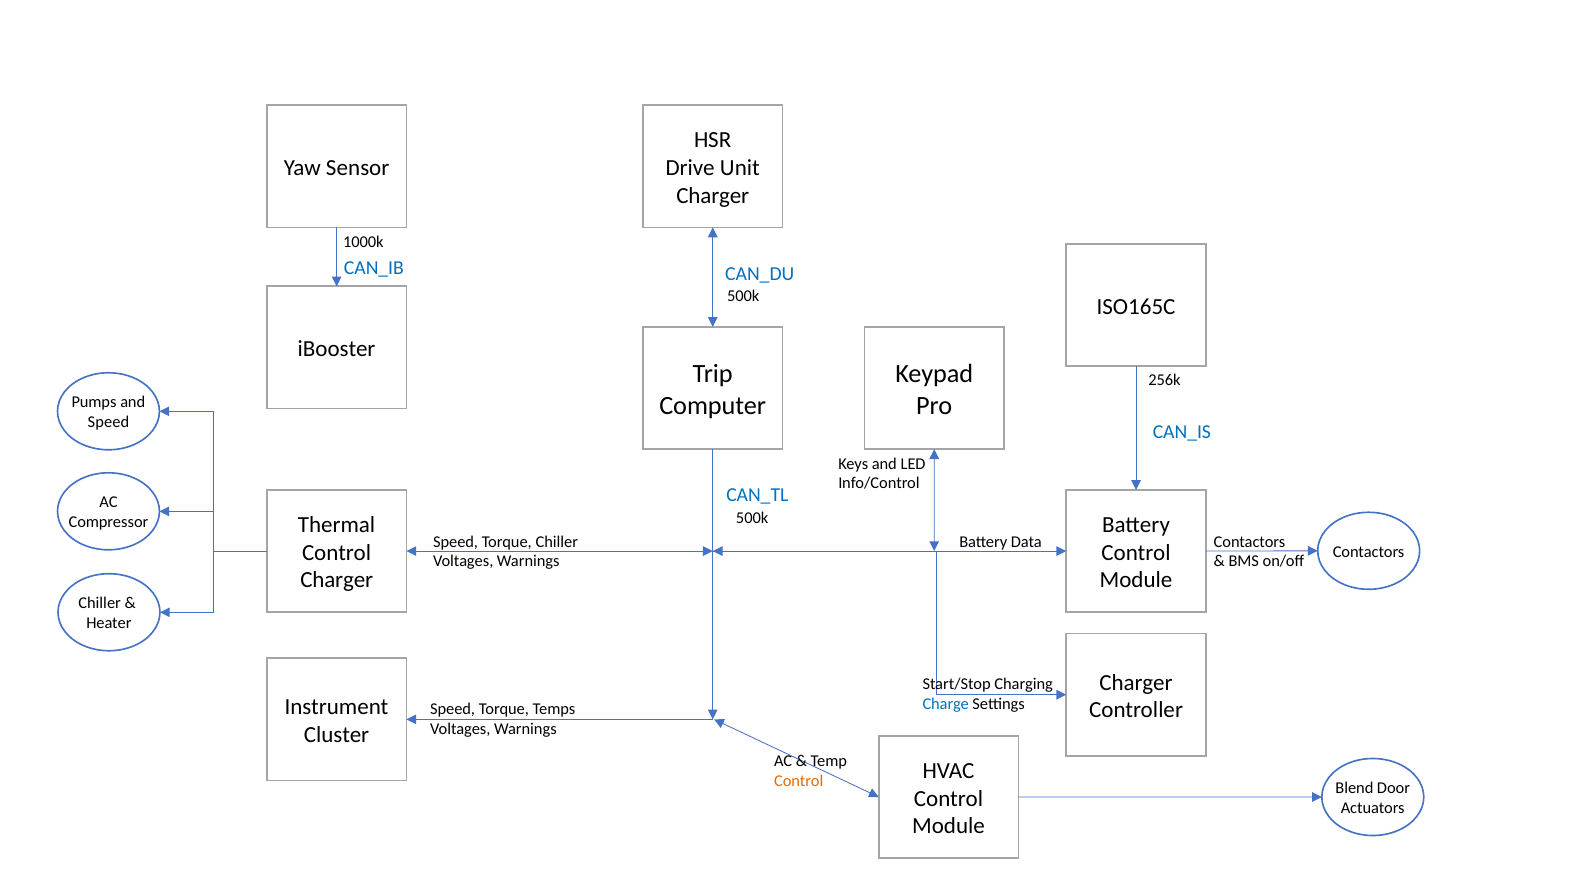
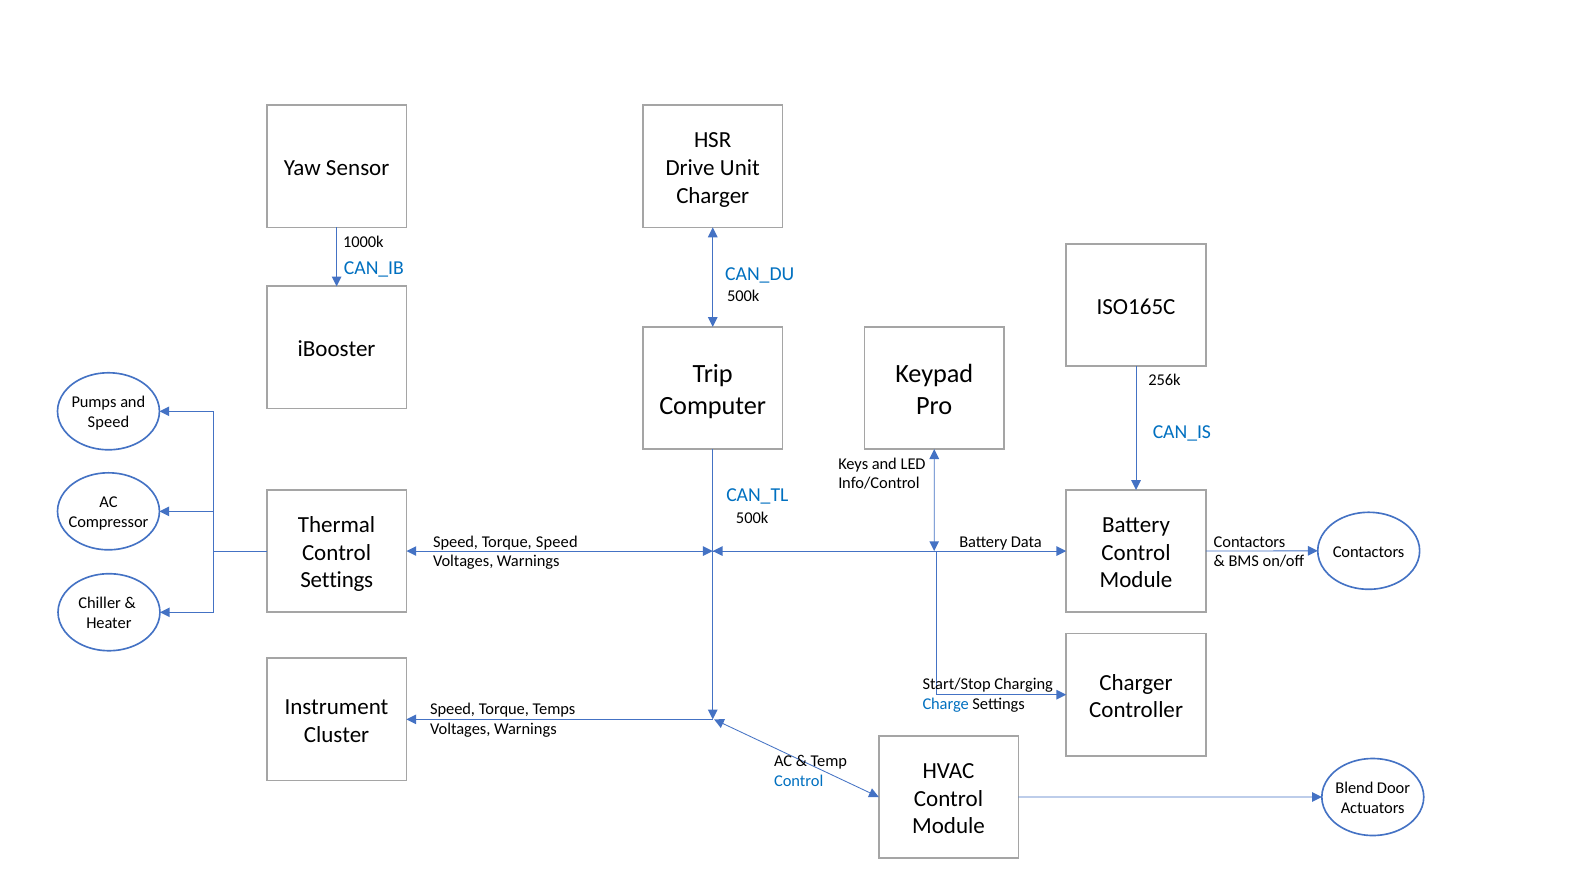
Torque Chiller: Chiller -> Speed
Charger at (337, 580): Charger -> Settings
Control at (799, 780) colour: orange -> blue
